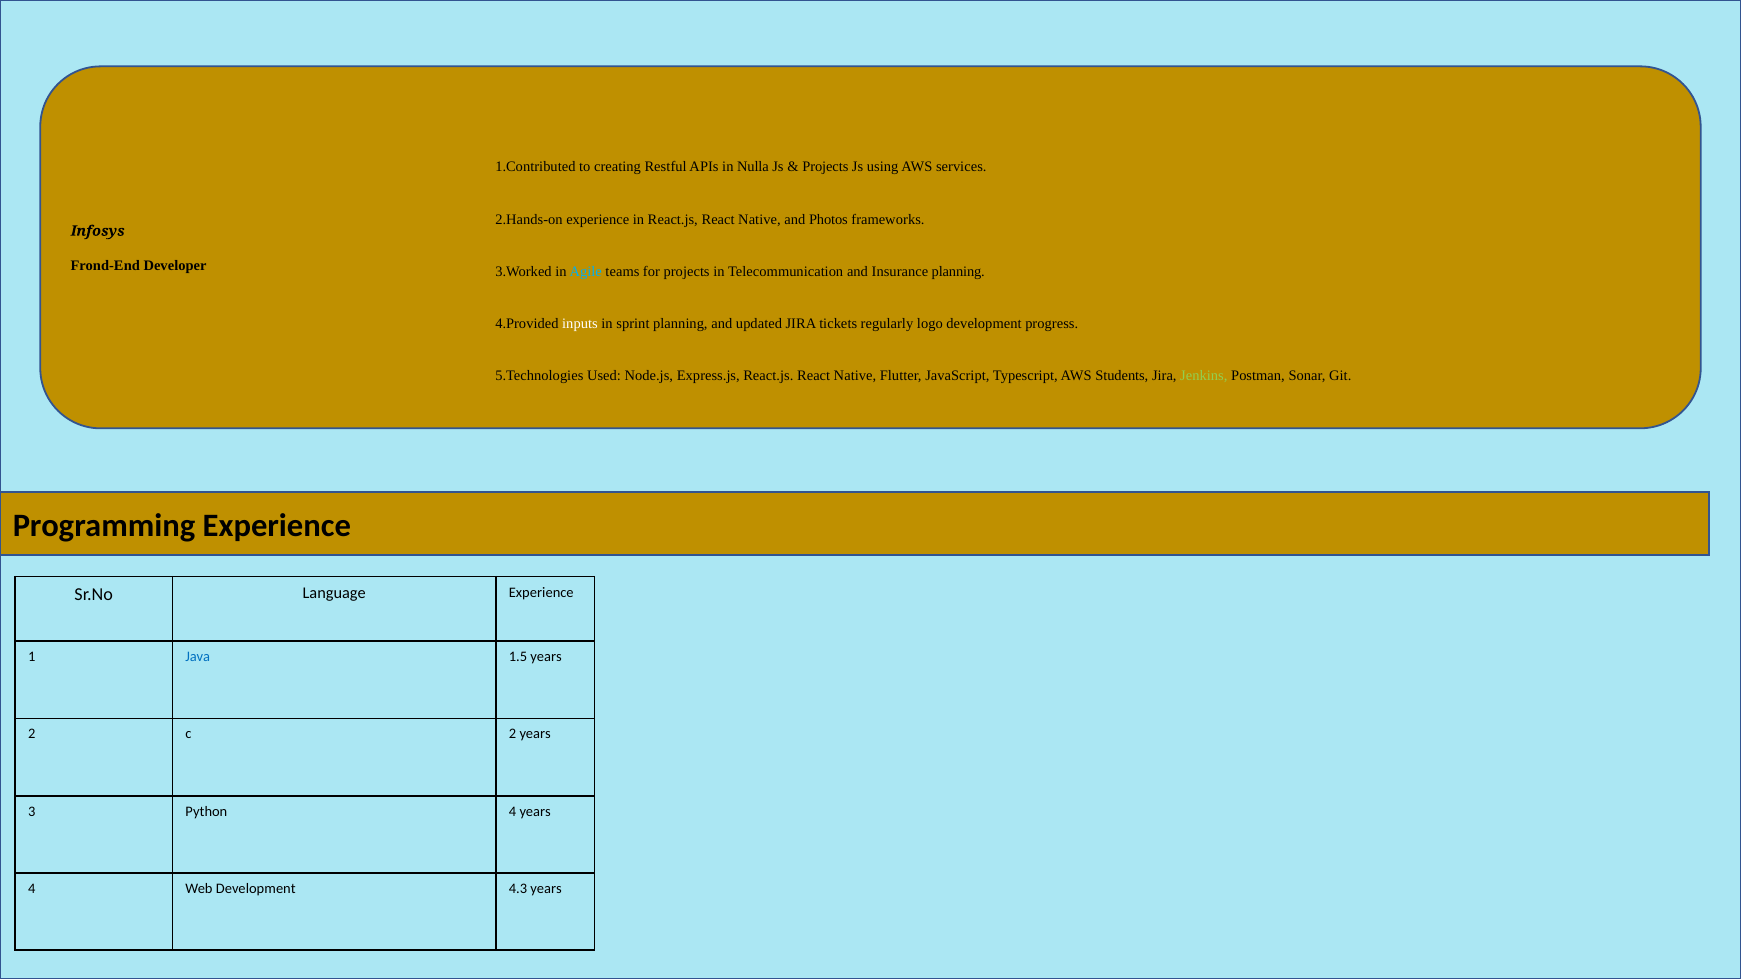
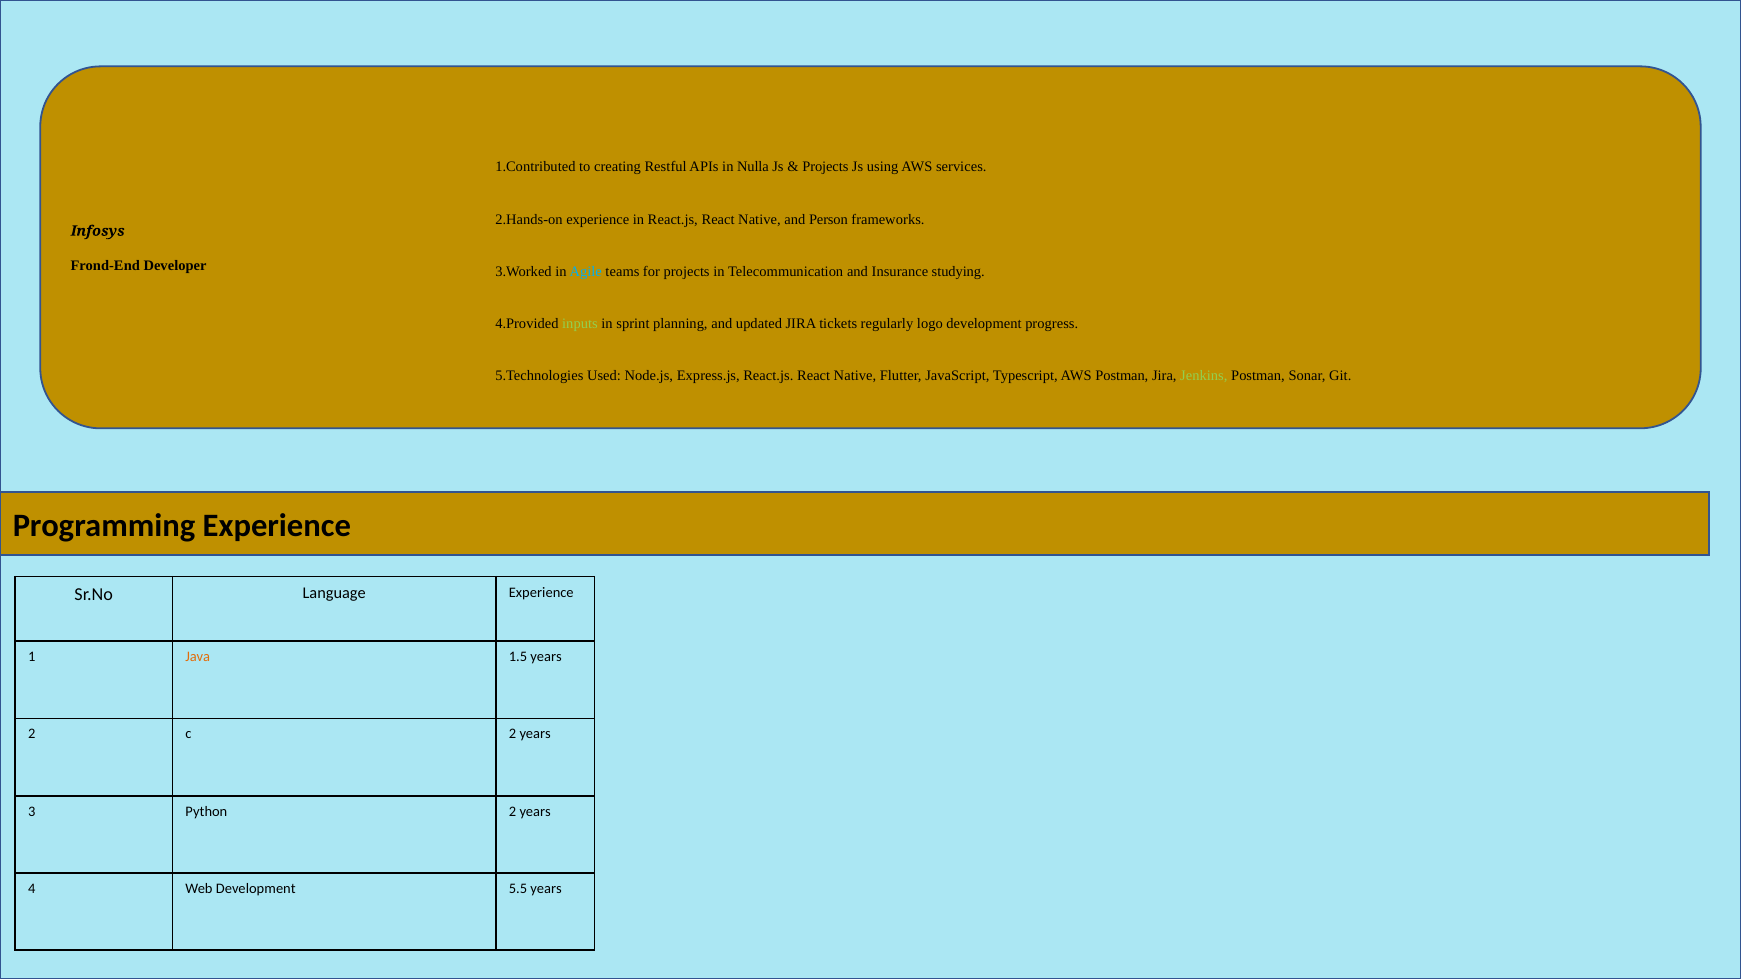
Photos: Photos -> Person
Insurance planning: planning -> studying
inputs colour: white -> light green
AWS Students: Students -> Postman
Java colour: blue -> orange
Python 4: 4 -> 2
4.3: 4.3 -> 5.5
